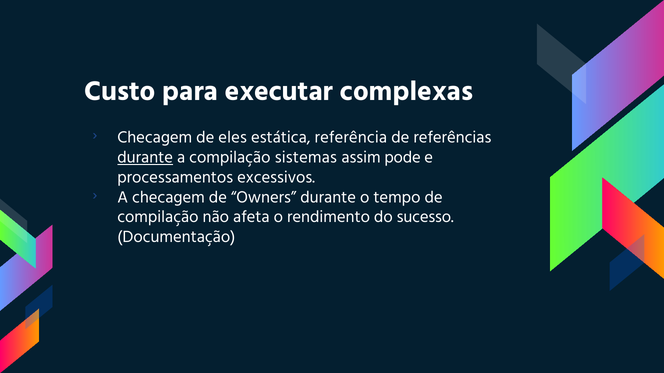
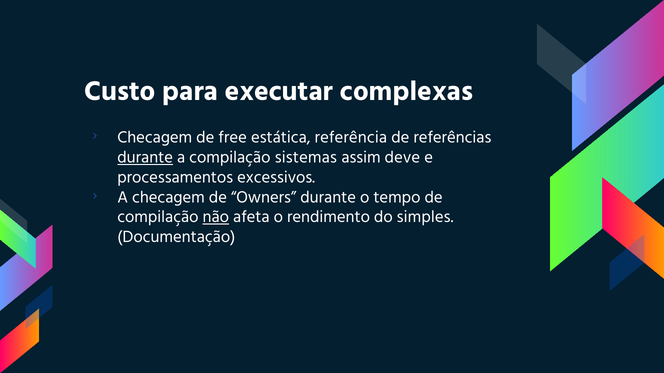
eles: eles -> free
pode: pode -> deve
não underline: none -> present
sucesso: sucesso -> simples
